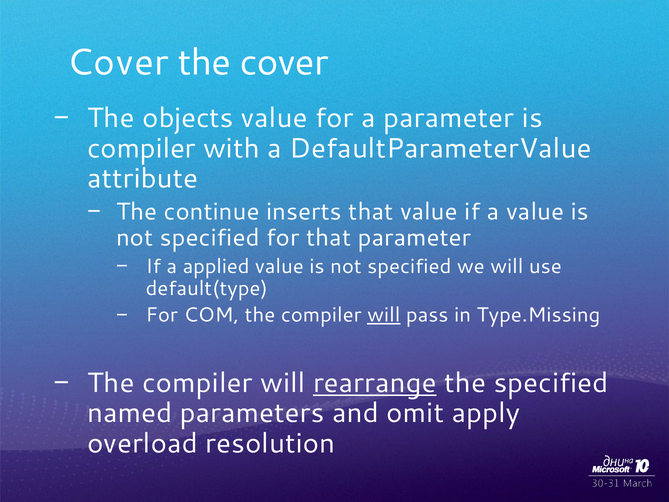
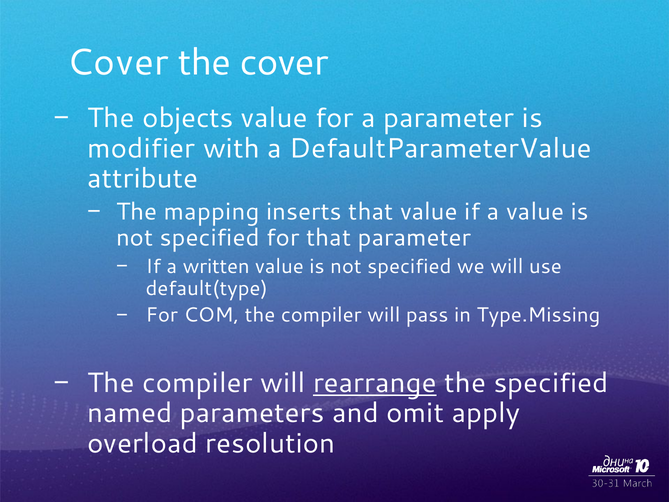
compiler at (141, 148): compiler -> modifier
continue: continue -> mapping
applied: applied -> written
will at (384, 315) underline: present -> none
